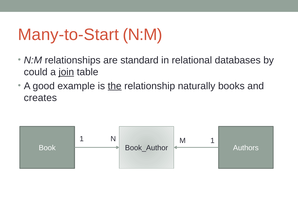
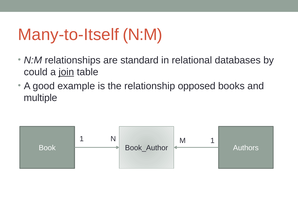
Many-to-Start: Many-to-Start -> Many-to-Itself
the underline: present -> none
naturally: naturally -> opposed
creates: creates -> multiple
